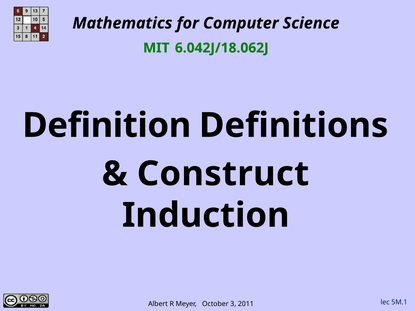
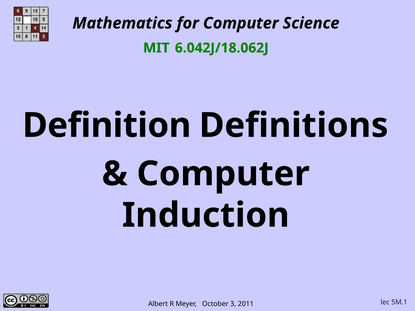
Construct at (223, 174): Construct -> Computer
